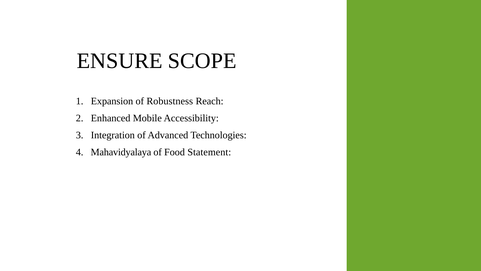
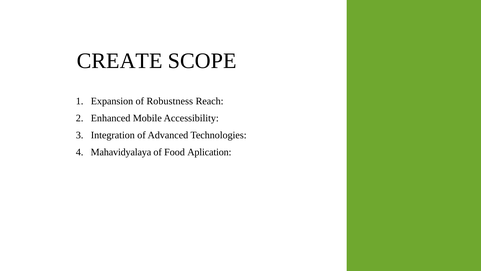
ENSURE: ENSURE -> CREATE
Statement: Statement -> Aplication
